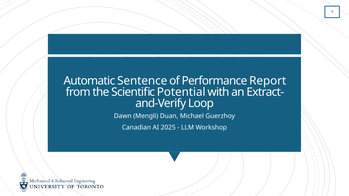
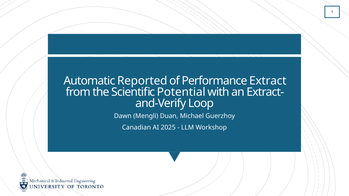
Sentence: Sentence -> Reported
Report: Report -> Extract
